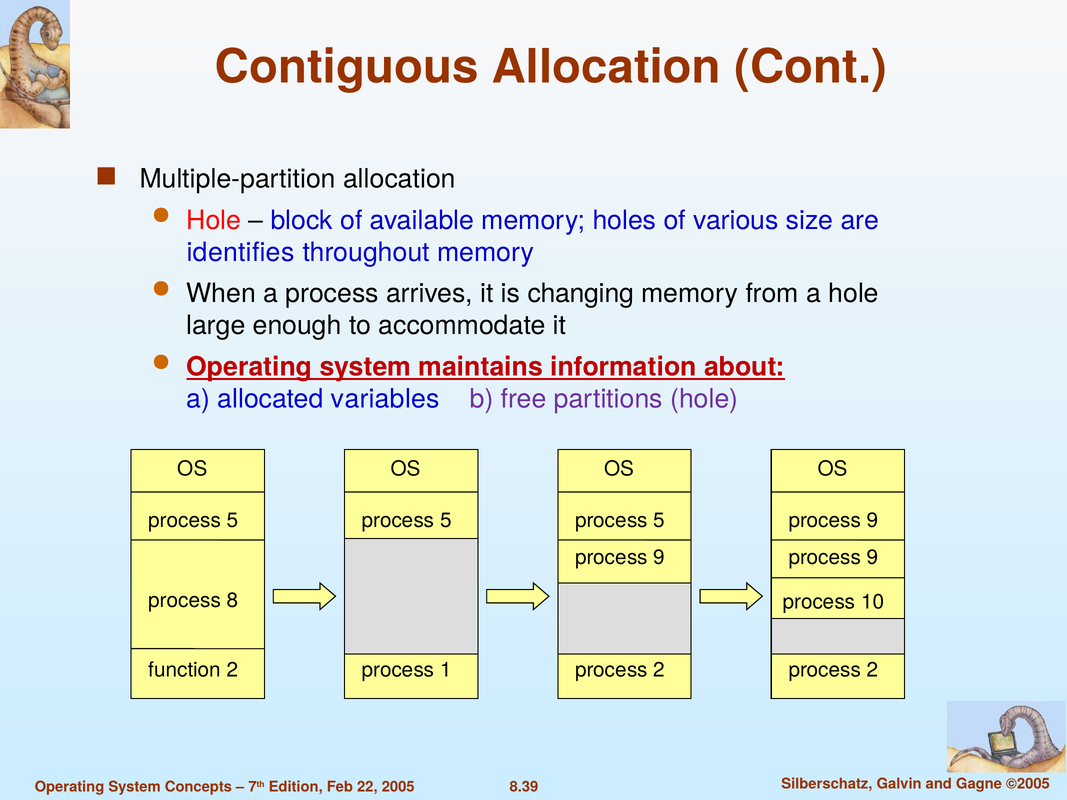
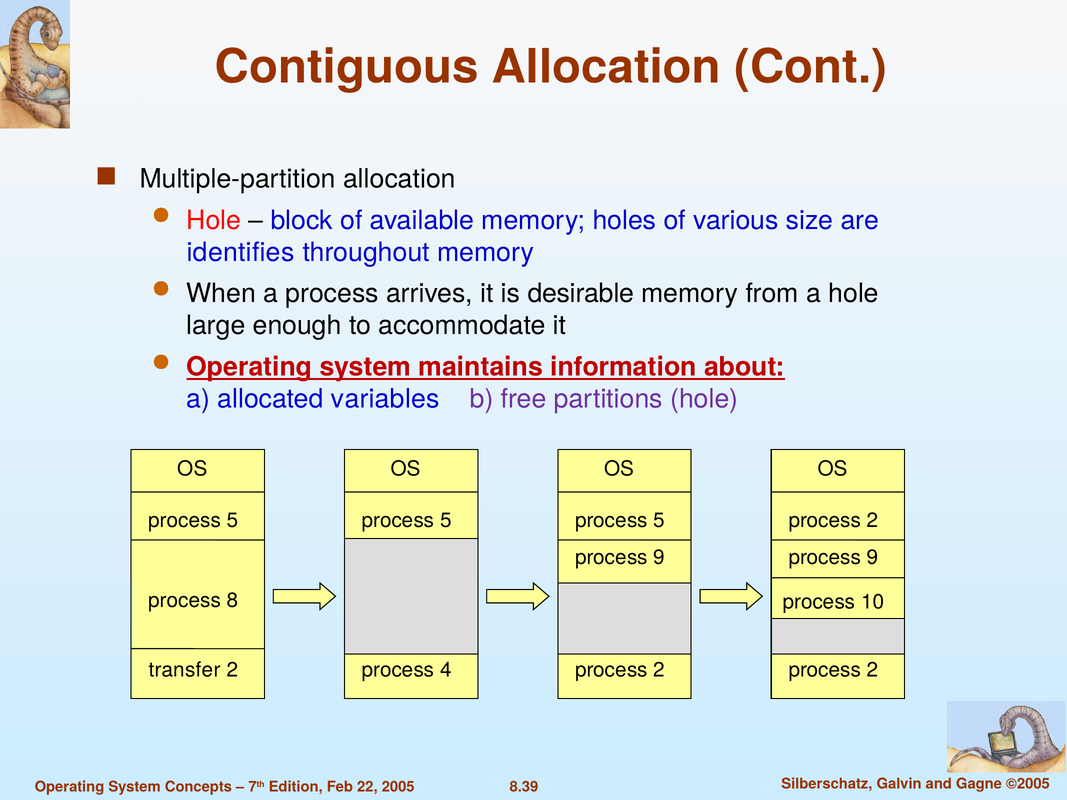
changing: changing -> desirable
9 at (873, 521): 9 -> 2
function: function -> transfer
1: 1 -> 4
